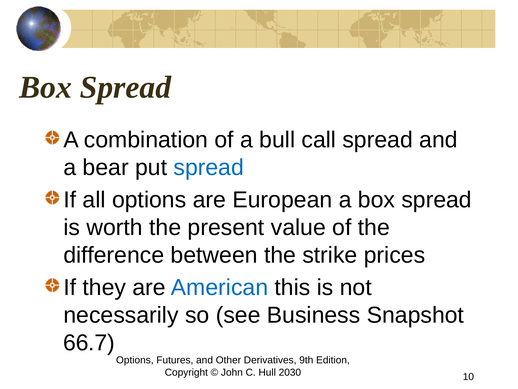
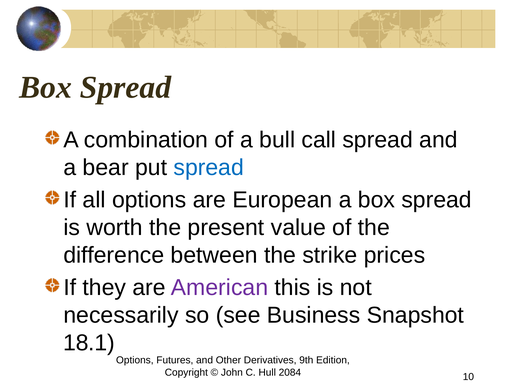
American colour: blue -> purple
66.7: 66.7 -> 18.1
2030: 2030 -> 2084
